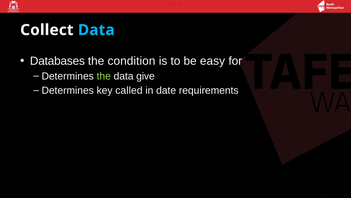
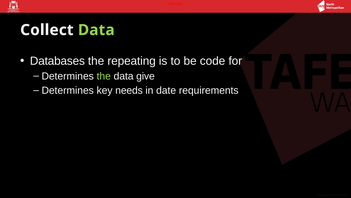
Data at (96, 30) colour: light blue -> light green
condition: condition -> repeating
easy: easy -> code
called: called -> needs
